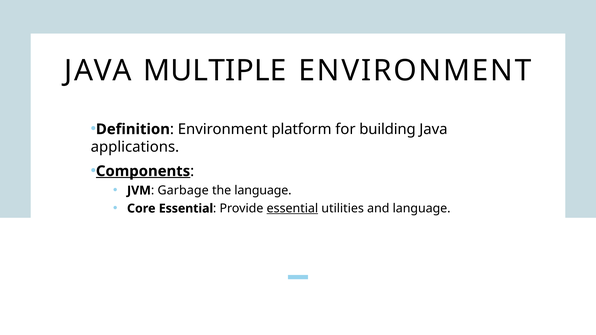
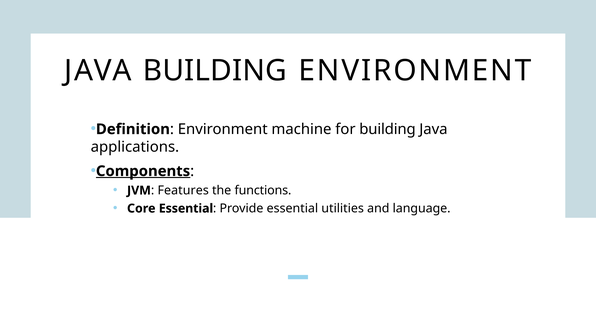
JAVA MULTIPLE: MULTIPLE -> BUILDING
platform: platform -> machine
Garbage: Garbage -> Features
the language: language -> functions
essential at (292, 209) underline: present -> none
